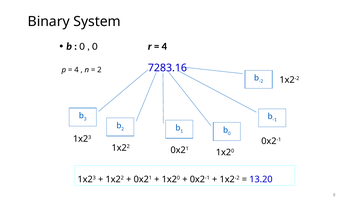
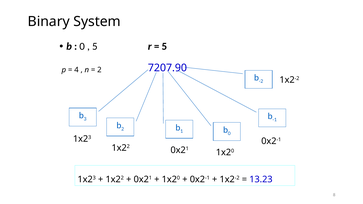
0 at (95, 47): 0 -> 5
4 at (164, 47): 4 -> 5
7283.16: 7283.16 -> 7207.90
13.20: 13.20 -> 13.23
